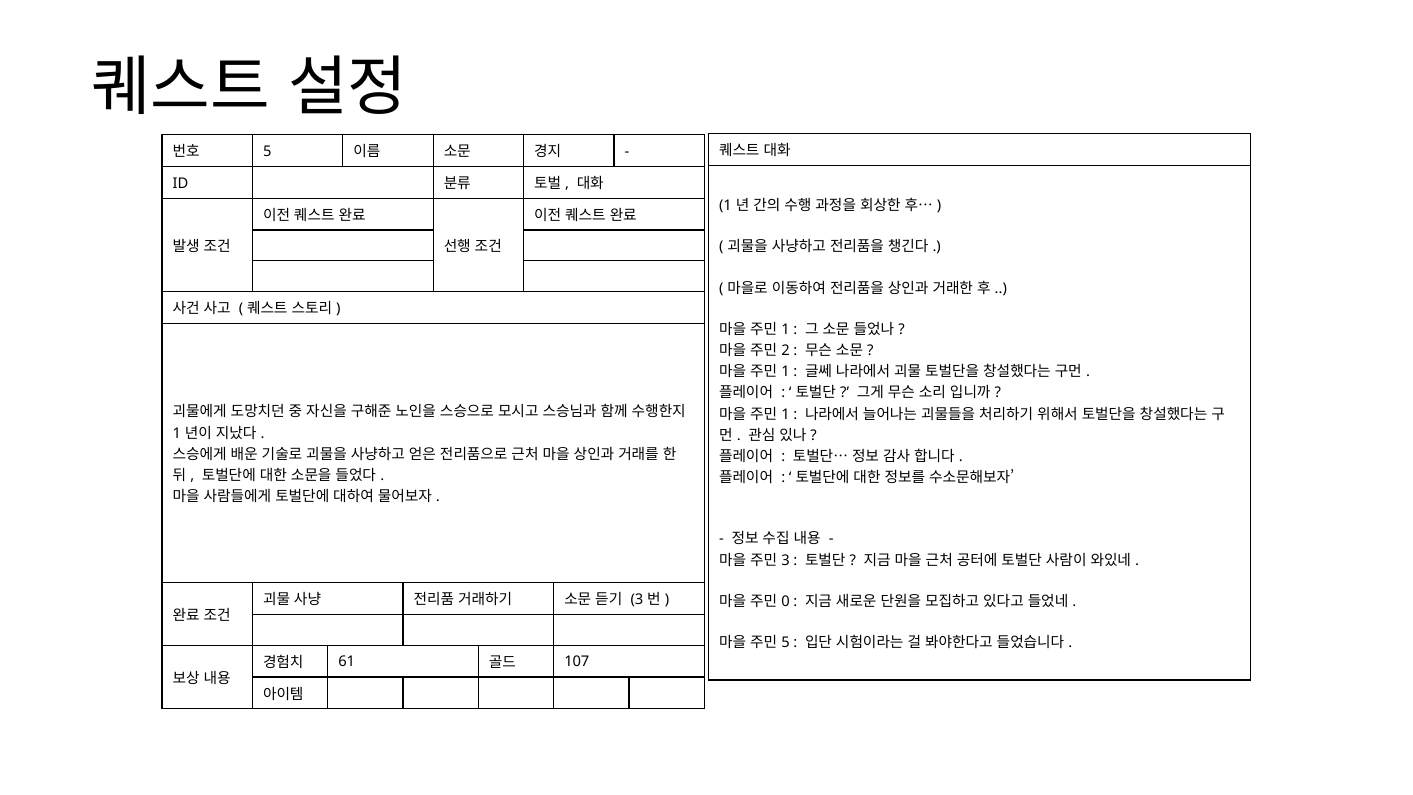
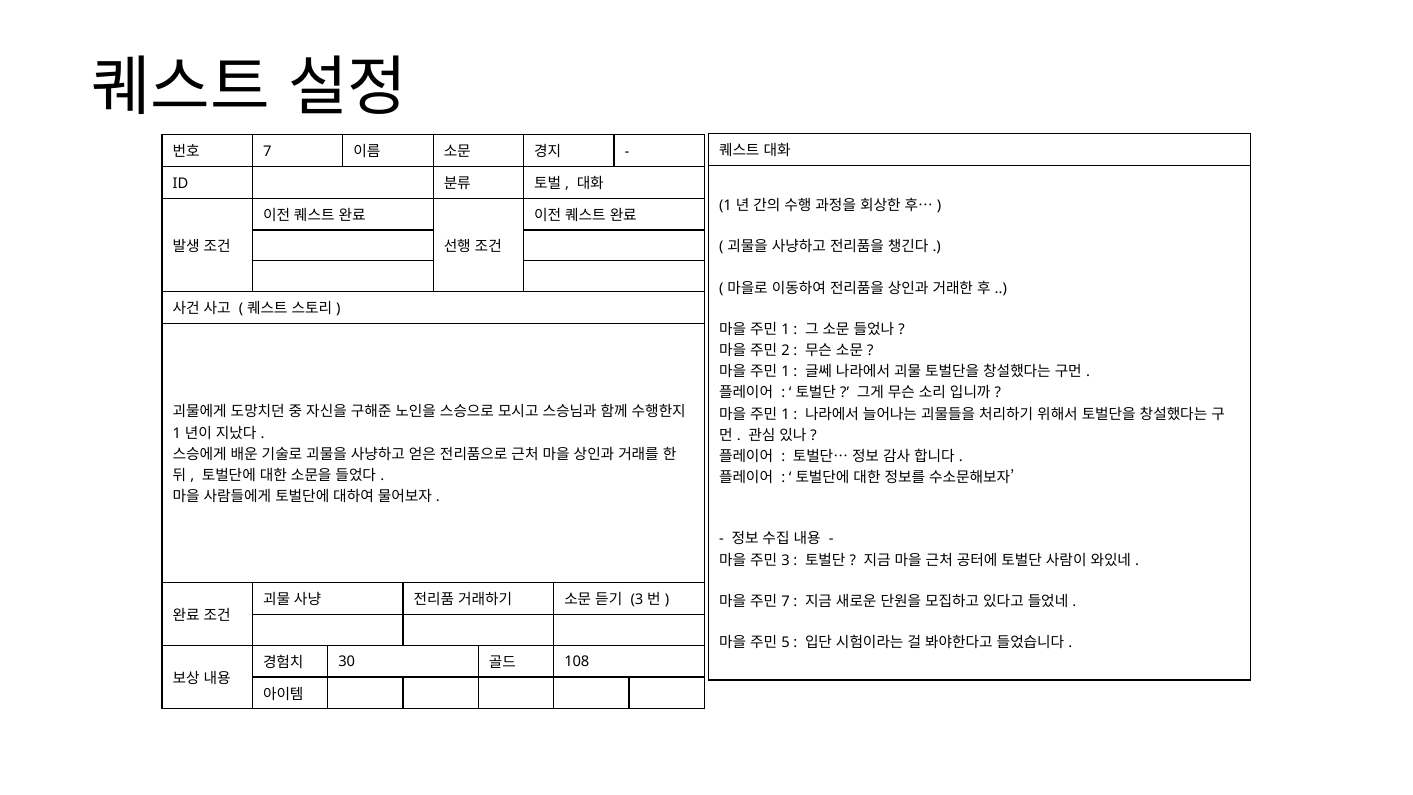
5 at (267, 151): 5 -> 7
0 at (785, 601): 0 -> 7
61: 61 -> 30
107: 107 -> 108
